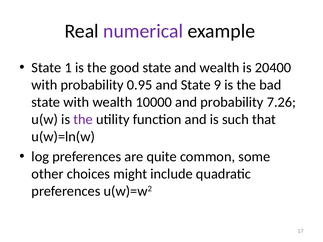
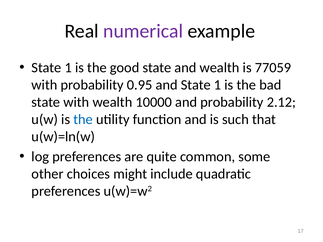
20400: 20400 -> 77059
and State 9: 9 -> 1
7.26: 7.26 -> 2.12
the at (83, 119) colour: purple -> blue
